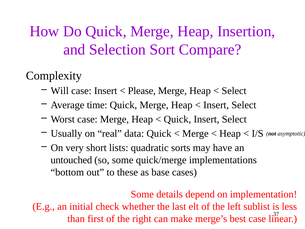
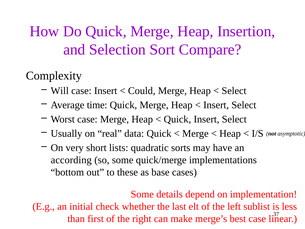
Please: Please -> Could
untouched: untouched -> according
